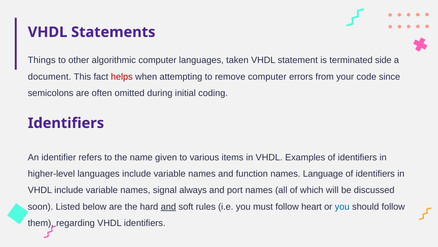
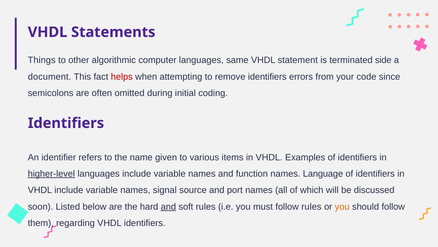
taken: taken -> same
remove computer: computer -> identifiers
higher-level underline: none -> present
always: always -> source
follow heart: heart -> rules
you at (342, 206) colour: blue -> orange
